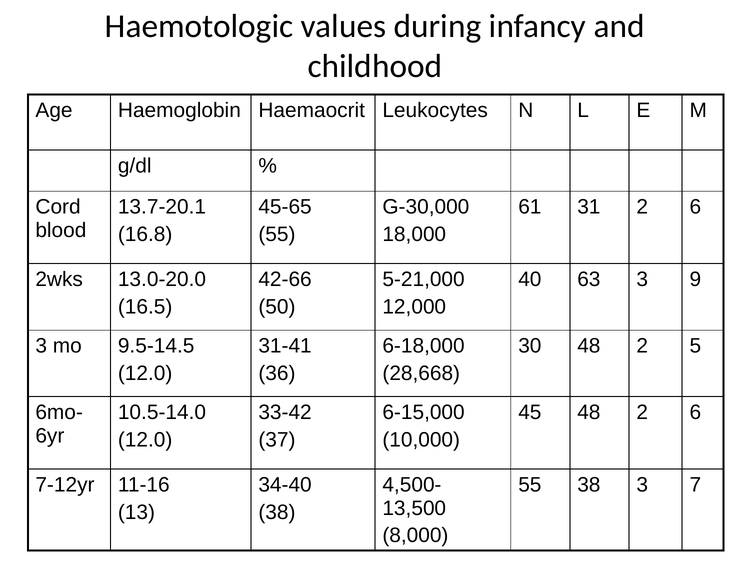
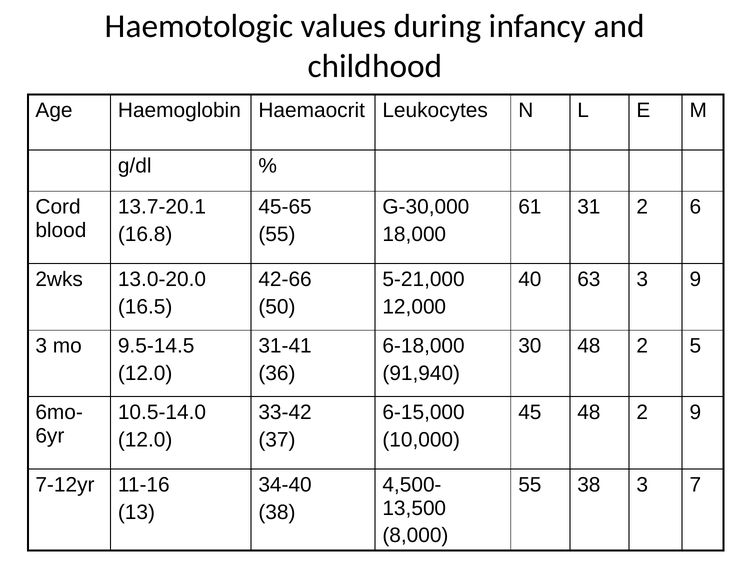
28,668: 28,668 -> 91,940
48 2 6: 6 -> 9
